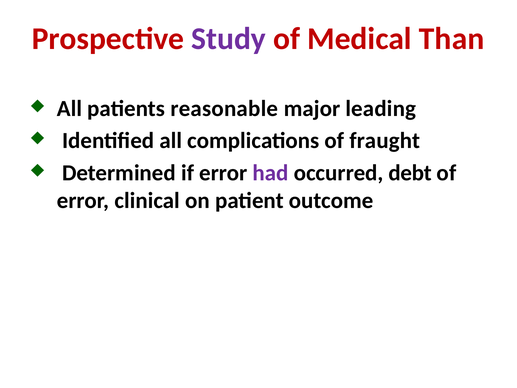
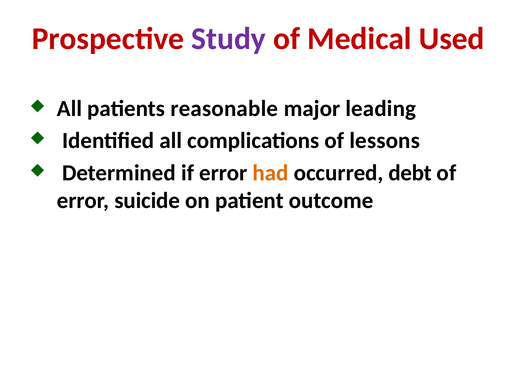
Than: Than -> Used
fraught: fraught -> lessons
had colour: purple -> orange
clinical: clinical -> suicide
